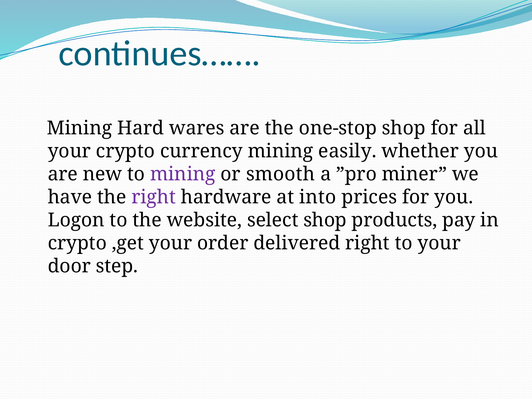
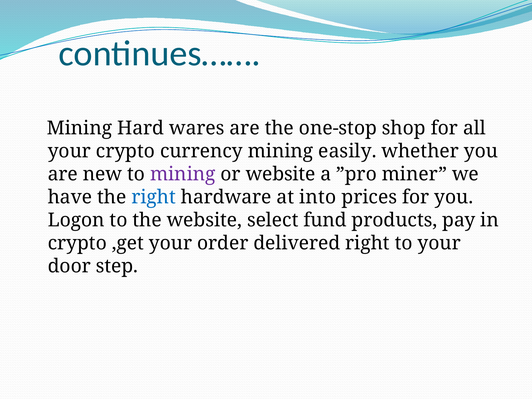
or smooth: smooth -> website
right at (154, 197) colour: purple -> blue
select shop: shop -> fund
